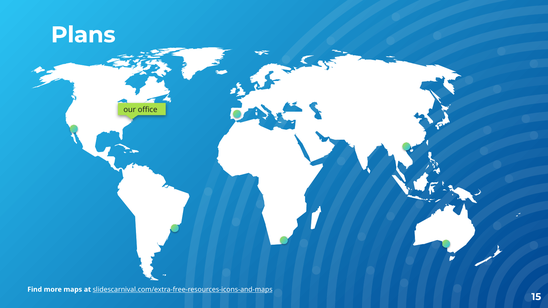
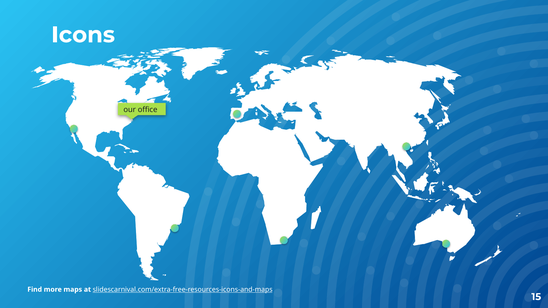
Plans: Plans -> Icons
